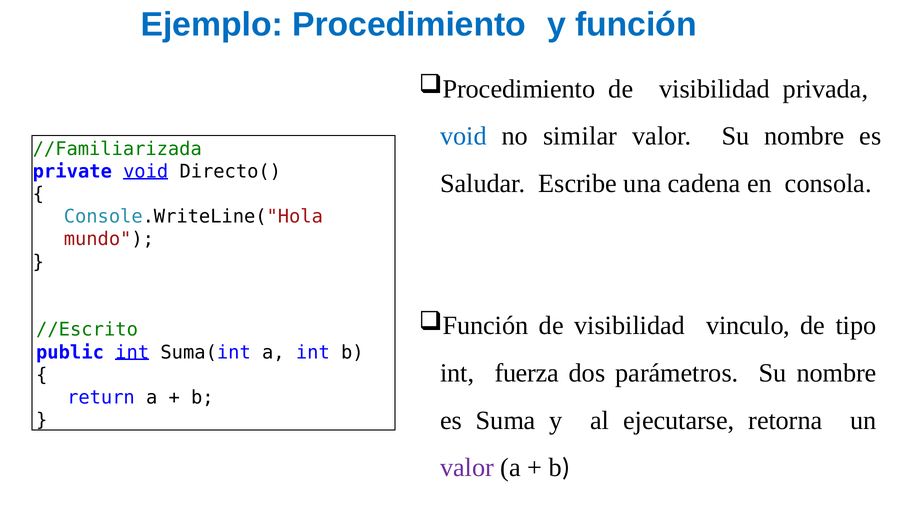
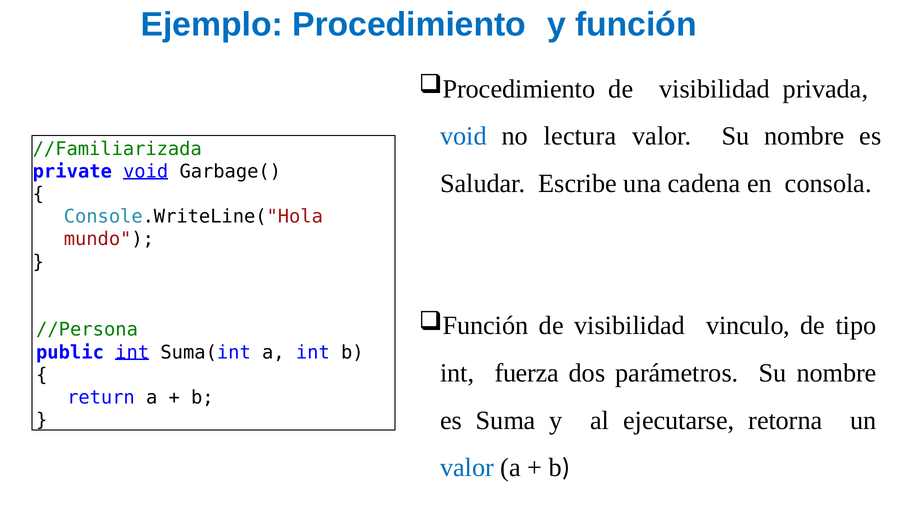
similar: similar -> lectura
Directo(: Directo( -> Garbage(
//Escrito: //Escrito -> //Persona
valor at (467, 468) colour: purple -> blue
